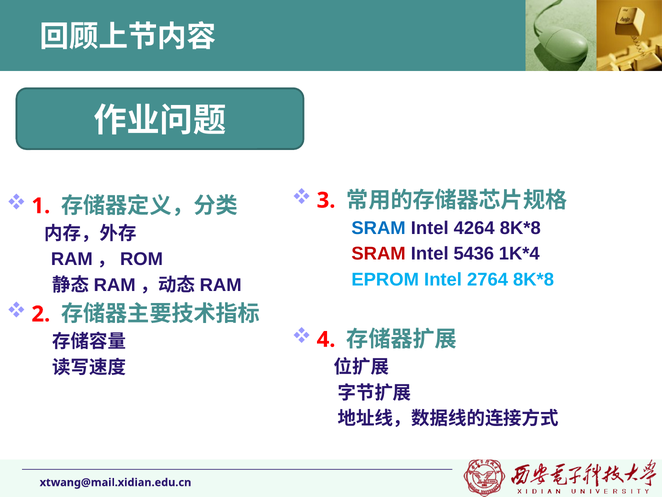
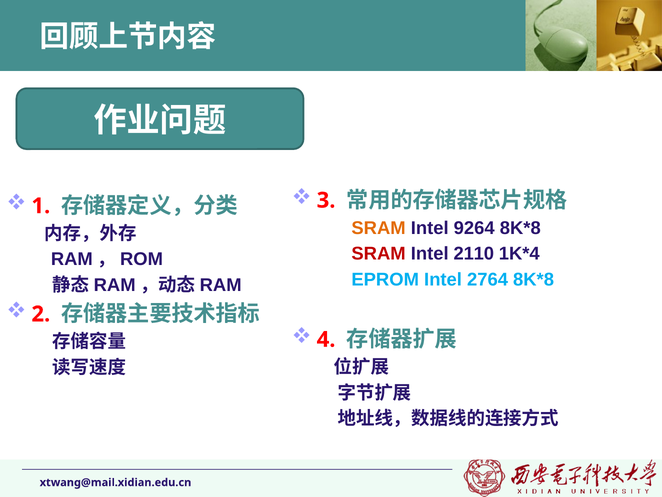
SRAM at (379, 228) colour: blue -> orange
4264: 4264 -> 9264
5436: 5436 -> 2110
